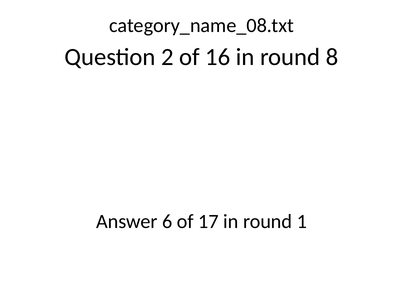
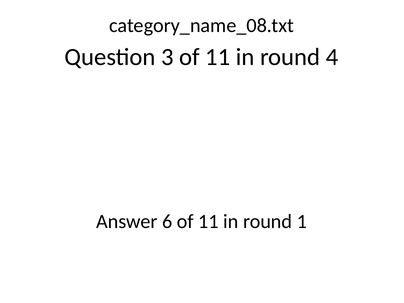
2: 2 -> 3
16 at (218, 57): 16 -> 11
8: 8 -> 4
6 of 17: 17 -> 11
